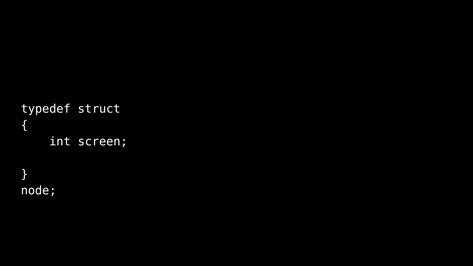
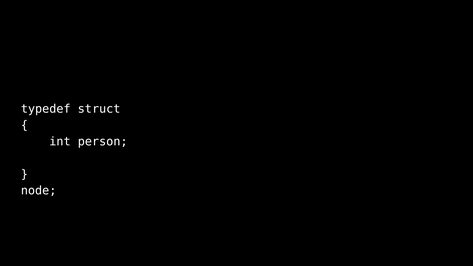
screen: screen -> person
